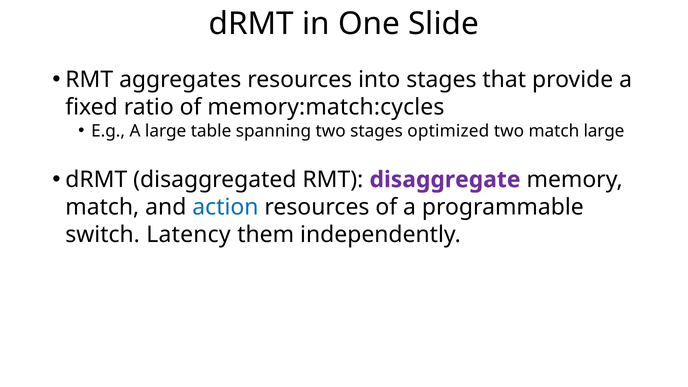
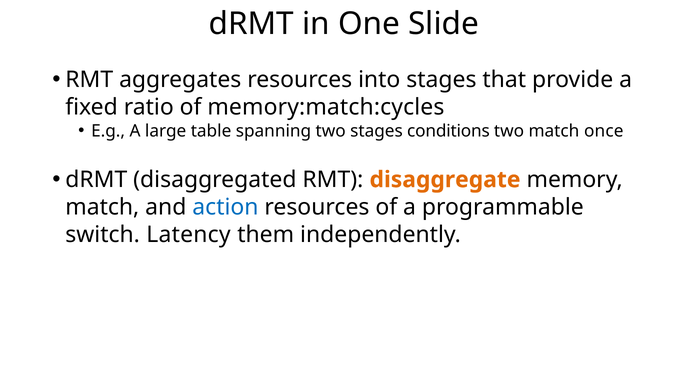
optimized: optimized -> conditions
match large: large -> once
disaggregate colour: purple -> orange
